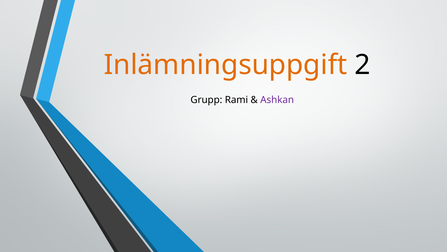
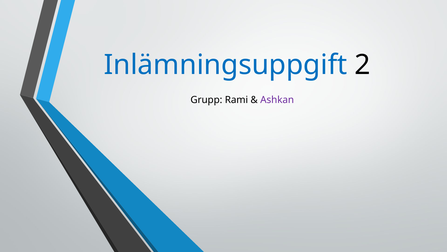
Inlämningsuppgift colour: orange -> blue
